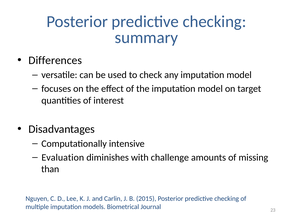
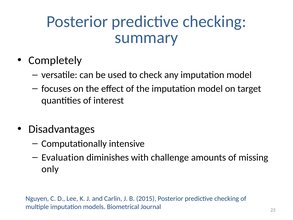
Differences: Differences -> Completely
than: than -> only
